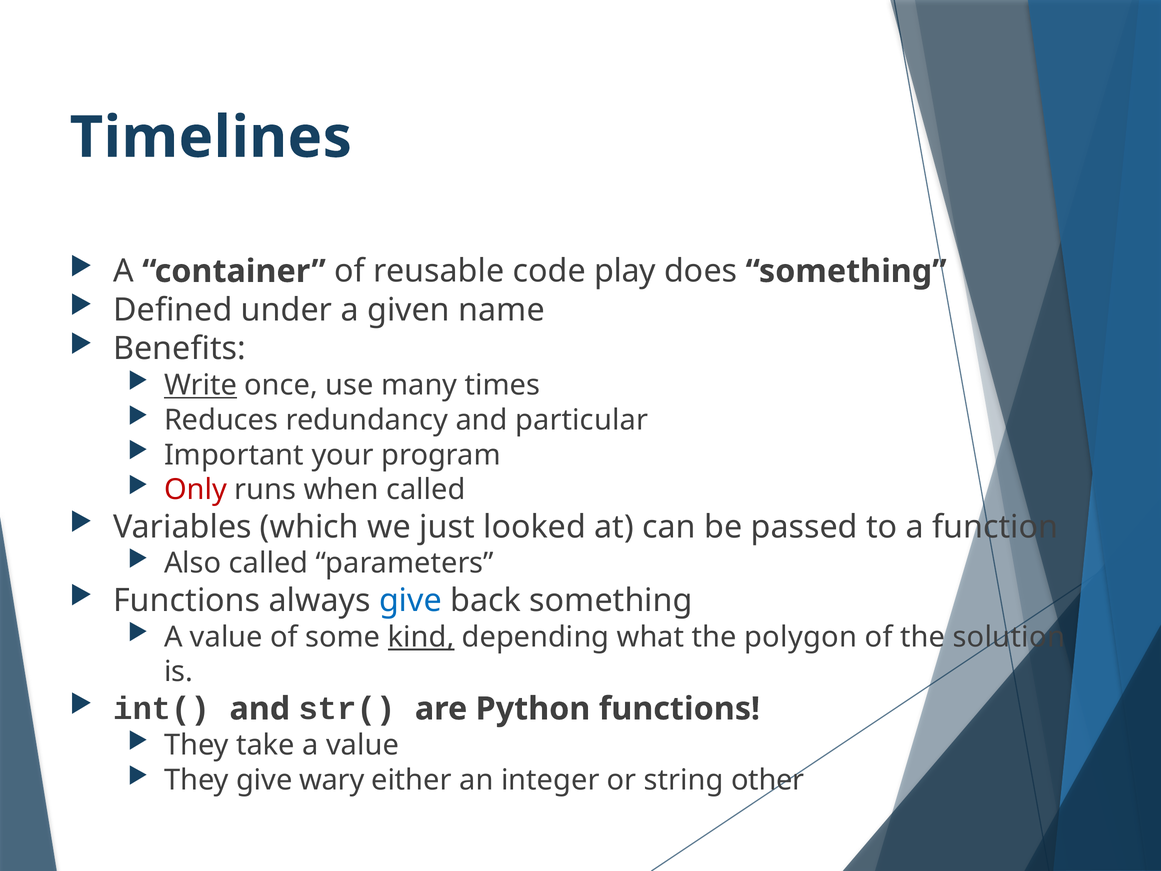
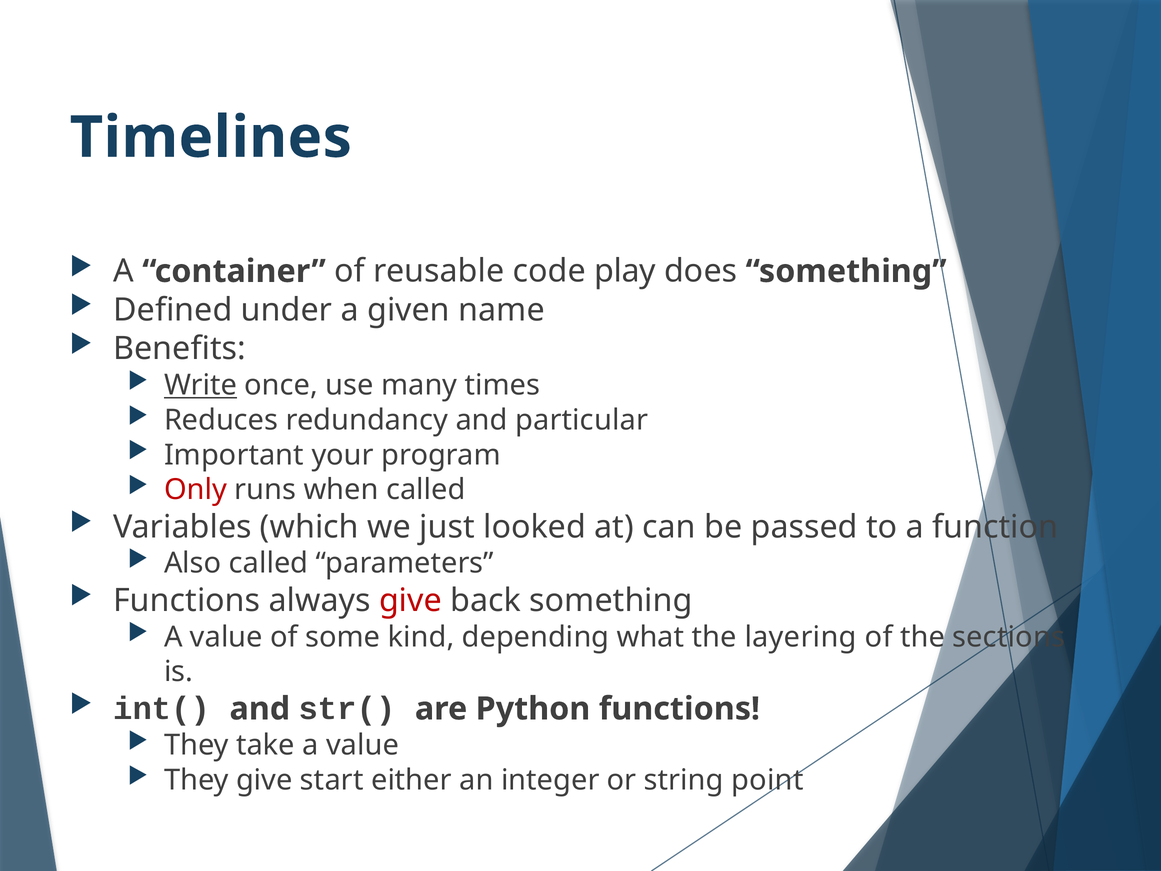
give at (410, 600) colour: blue -> red
kind underline: present -> none
polygon: polygon -> layering
solution: solution -> sections
wary: wary -> start
other: other -> point
